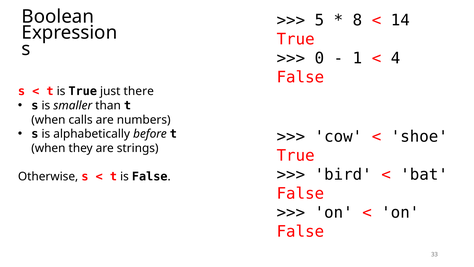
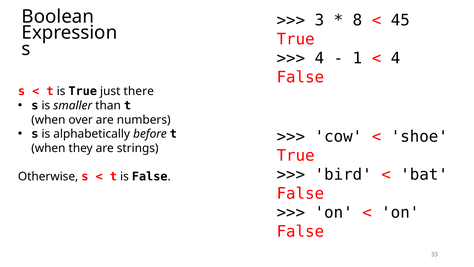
5: 5 -> 3
14: 14 -> 45
0 at (319, 58): 0 -> 4
calls: calls -> over
